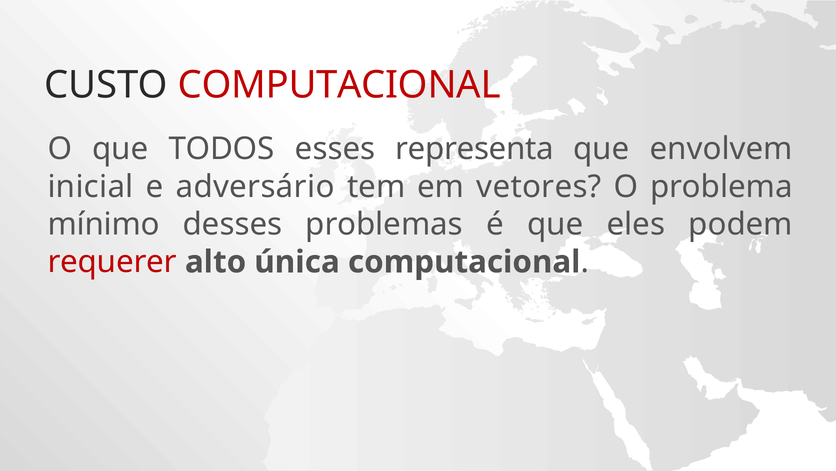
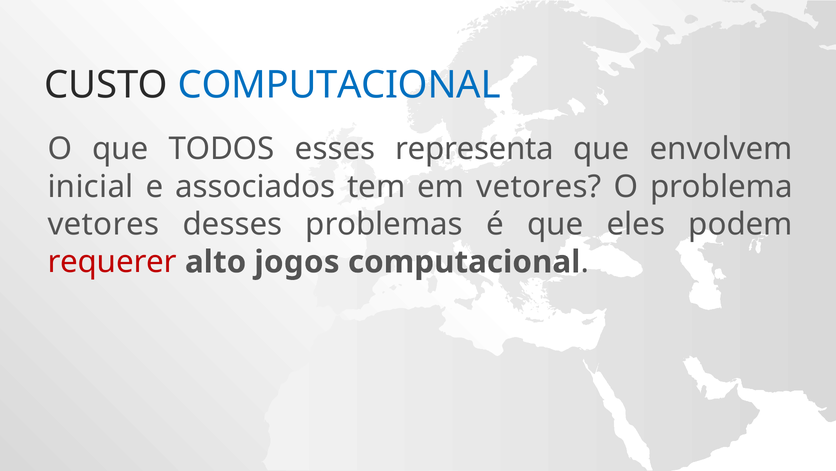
COMPUTACIONAL at (339, 85) colour: red -> blue
adversário: adversário -> associados
mínimo at (104, 224): mínimo -> vetores
única: única -> jogos
